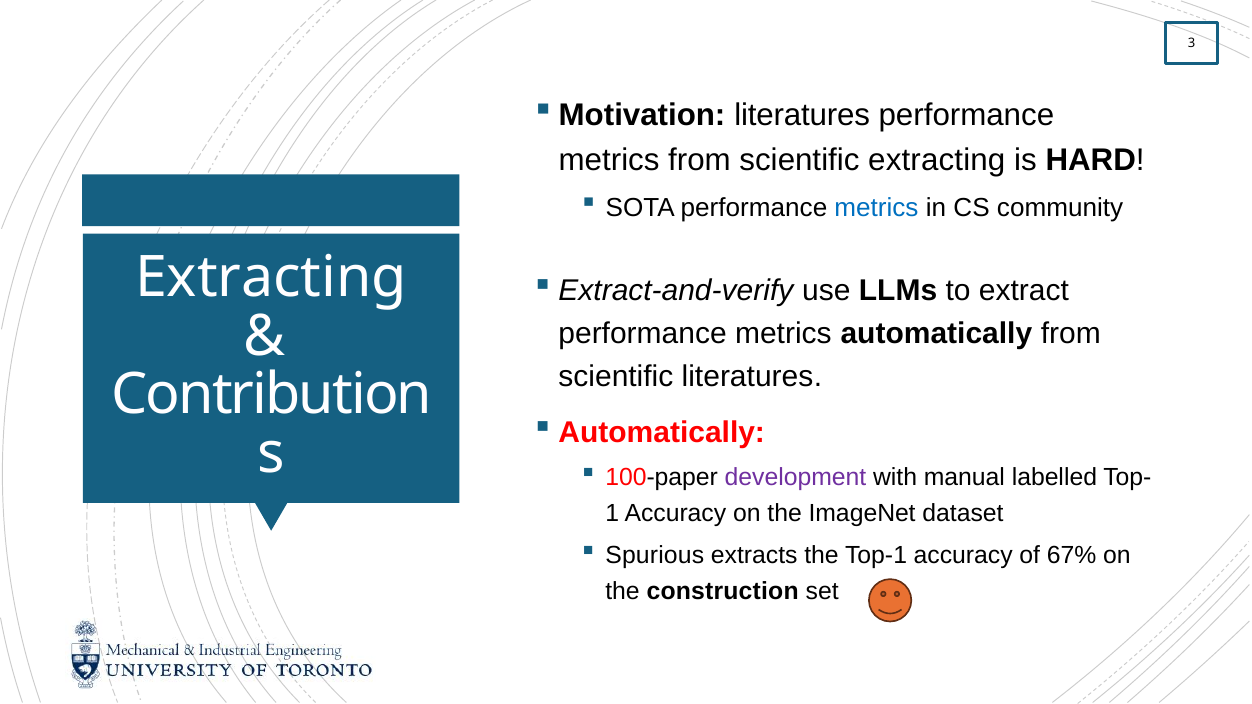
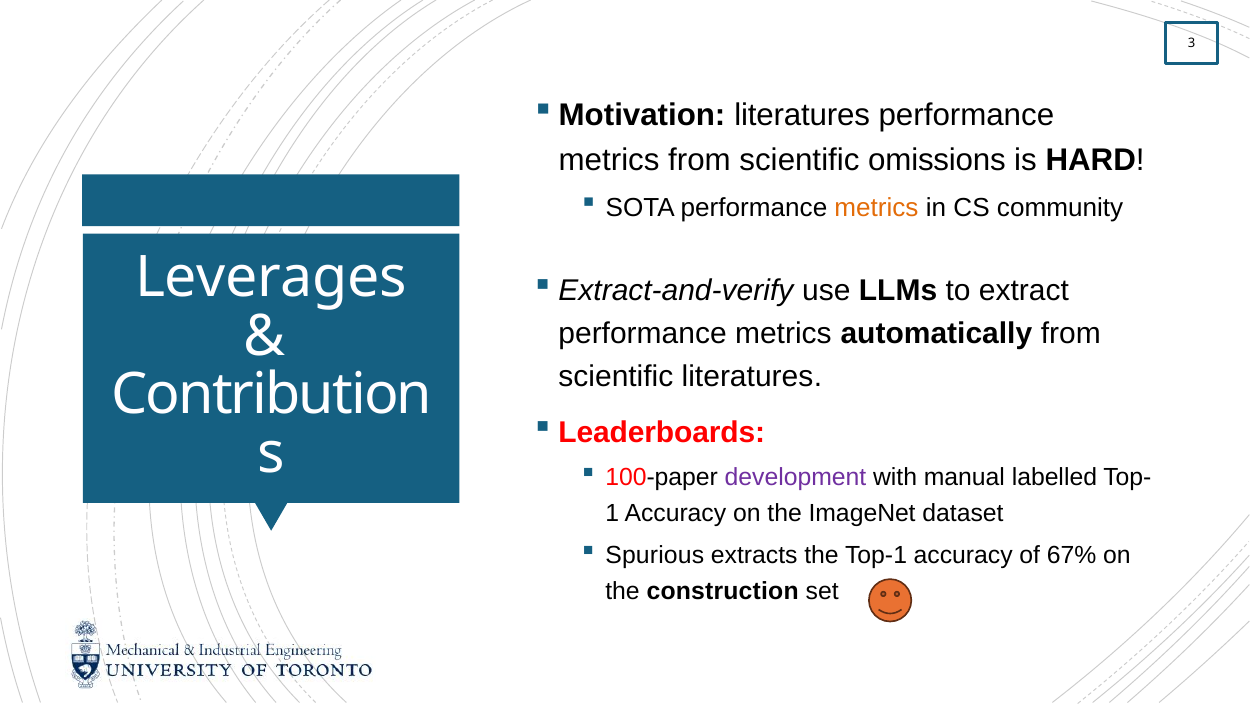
scientific extracting: extracting -> omissions
metrics at (877, 208) colour: blue -> orange
Extracting at (271, 278): Extracting -> Leverages
Automatically at (662, 433): Automatically -> Leaderboards
